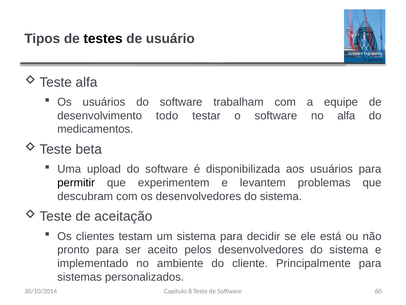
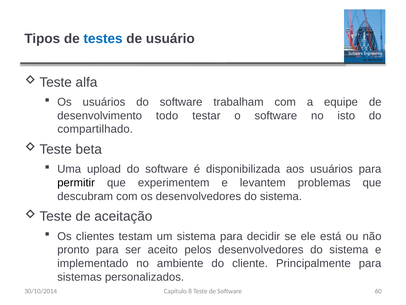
testes colour: black -> blue
no alfa: alfa -> isto
medicamentos: medicamentos -> compartilhado
